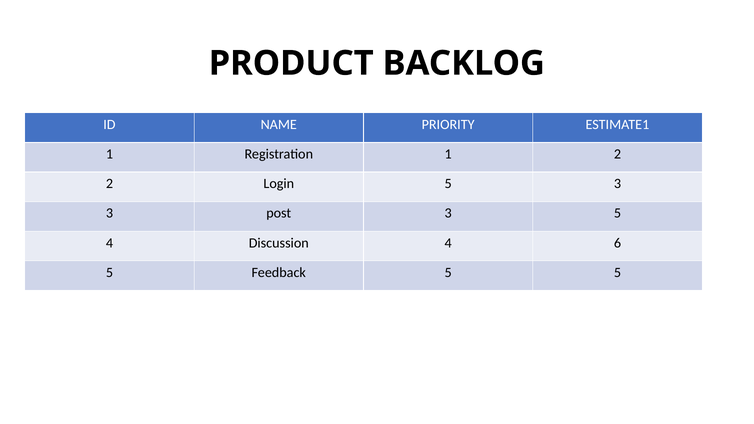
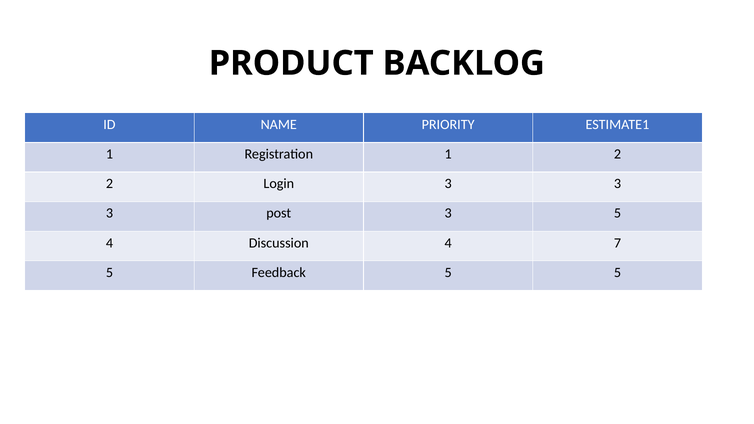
Login 5: 5 -> 3
6: 6 -> 7
